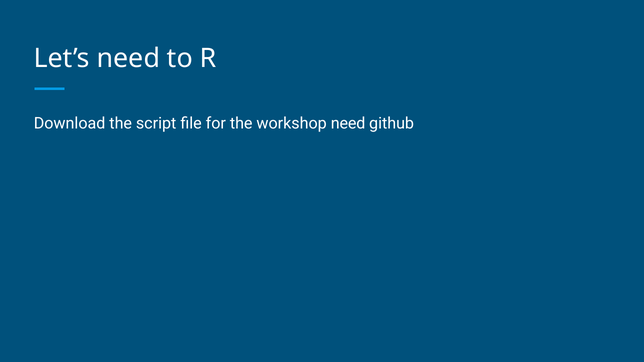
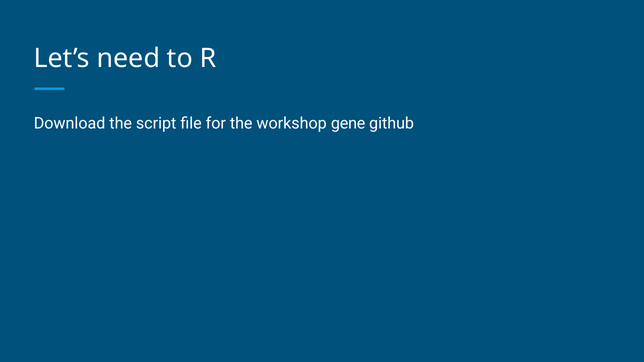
workshop need: need -> gene
